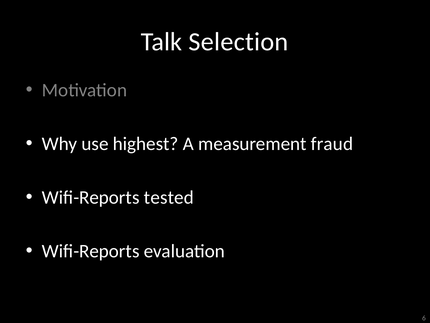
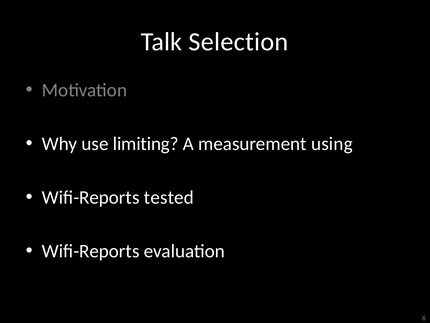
highest: highest -> limiting
fraud: fraud -> using
